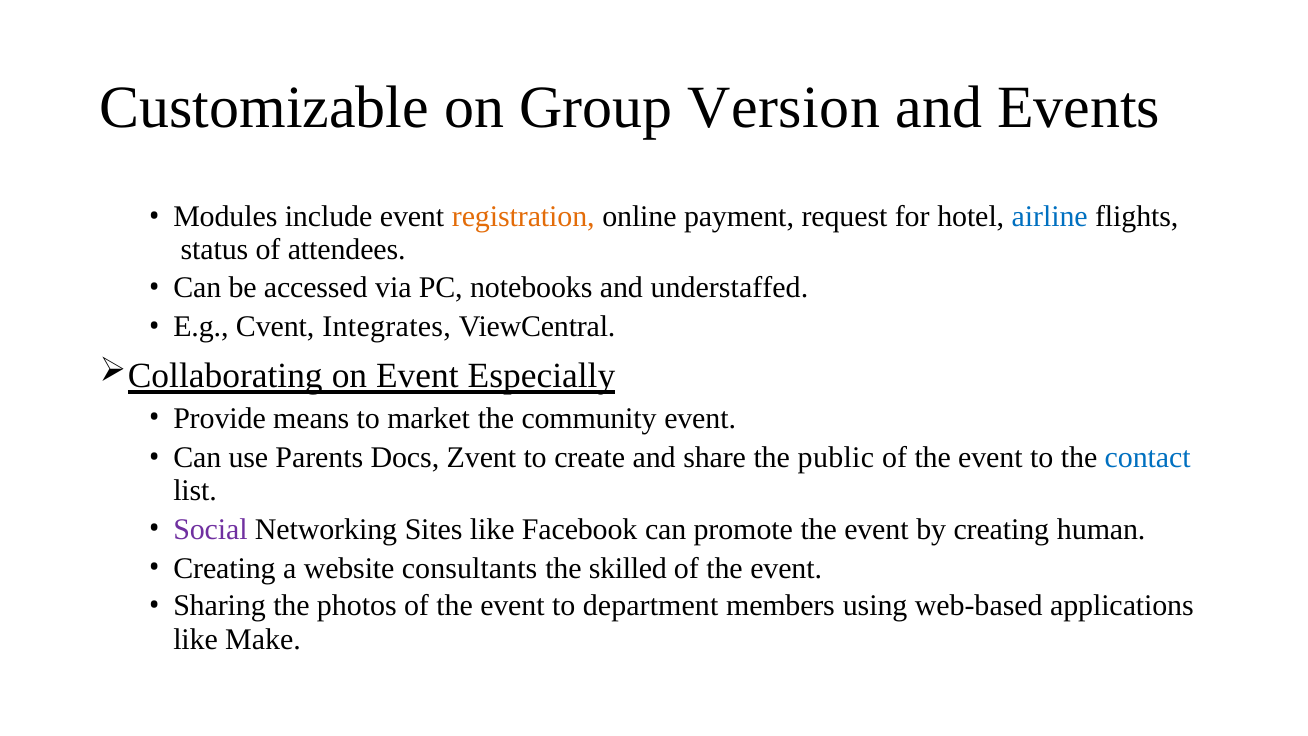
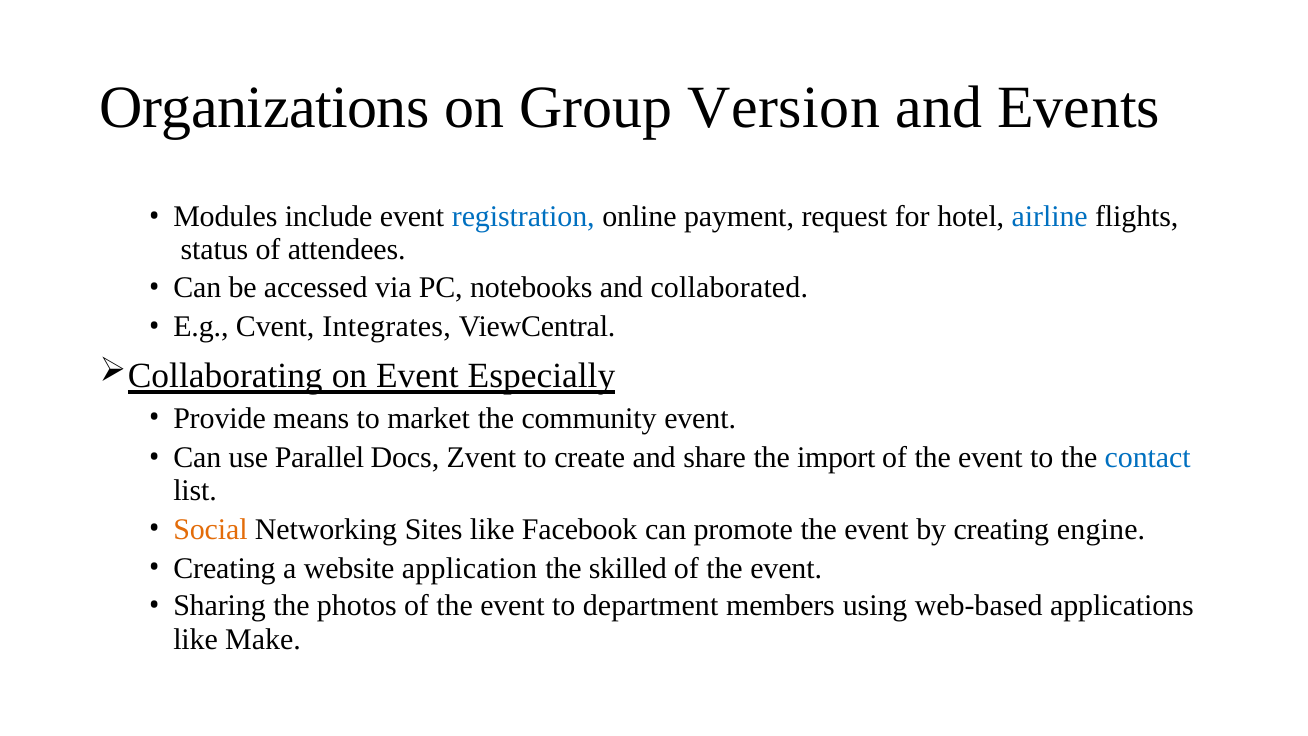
Customizable: Customizable -> Organizations
registration colour: orange -> blue
understaffed: understaffed -> collaborated
Parents: Parents -> Parallel
public: public -> import
Social colour: purple -> orange
human: human -> engine
consultants: consultants -> application
